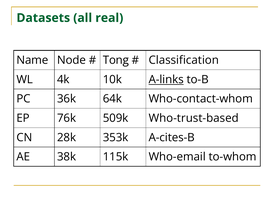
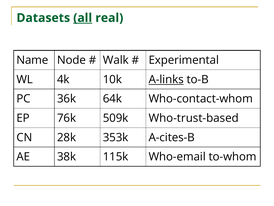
all underline: none -> present
Tong: Tong -> Walk
Classification: Classification -> Experimental
